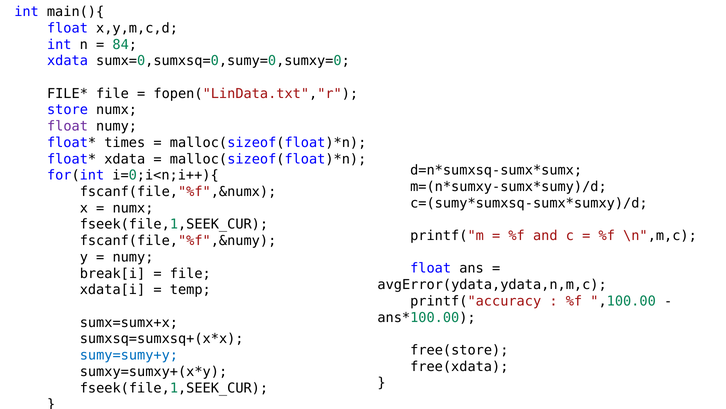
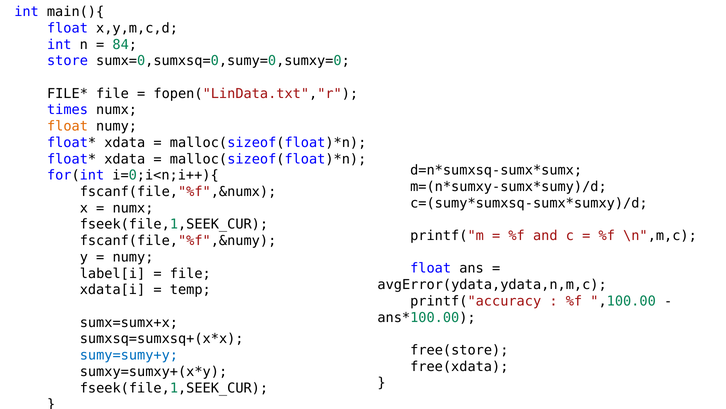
xdata at (68, 61): xdata -> store
store: store -> times
float at (68, 126) colour: purple -> orange
times at (125, 142): times -> xdata
break[i: break[i -> label[i
